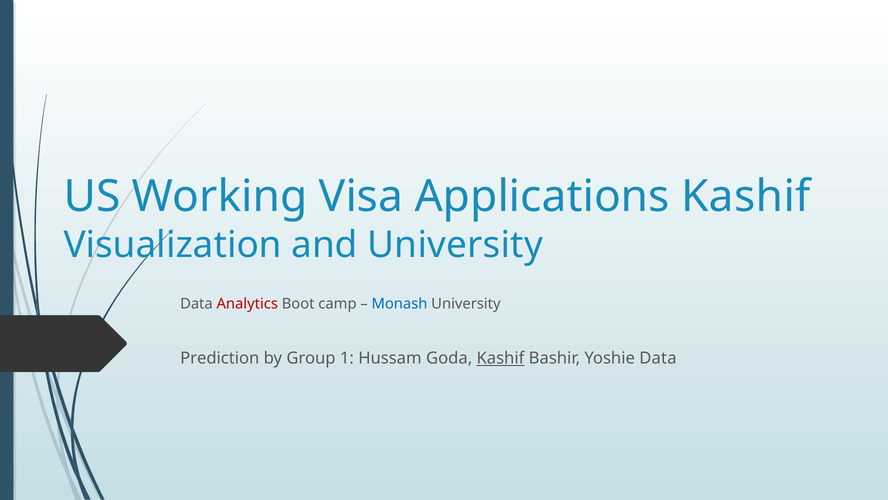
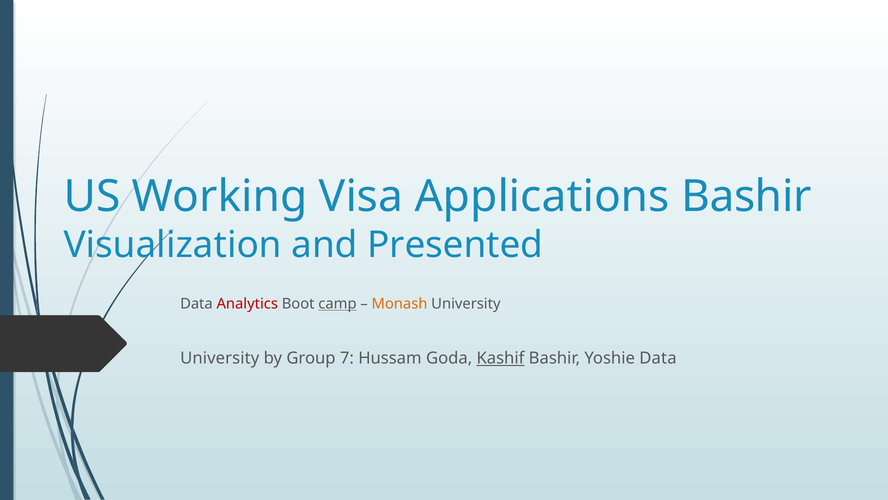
Applications Kashif: Kashif -> Bashir
and University: University -> Presented
camp underline: none -> present
Monash colour: blue -> orange
Prediction at (220, 358): Prediction -> University
1: 1 -> 7
